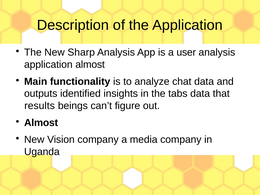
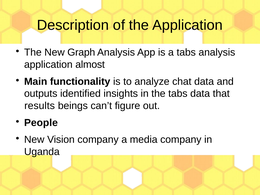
Sharp: Sharp -> Graph
a user: user -> tabs
Almost at (41, 123): Almost -> People
